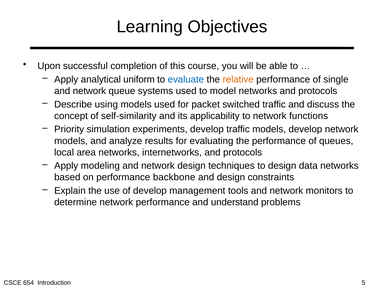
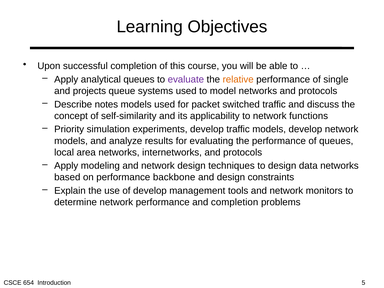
analytical uniform: uniform -> queues
evaluate colour: blue -> purple
network at (89, 91): network -> projects
using: using -> notes
and understand: understand -> completion
